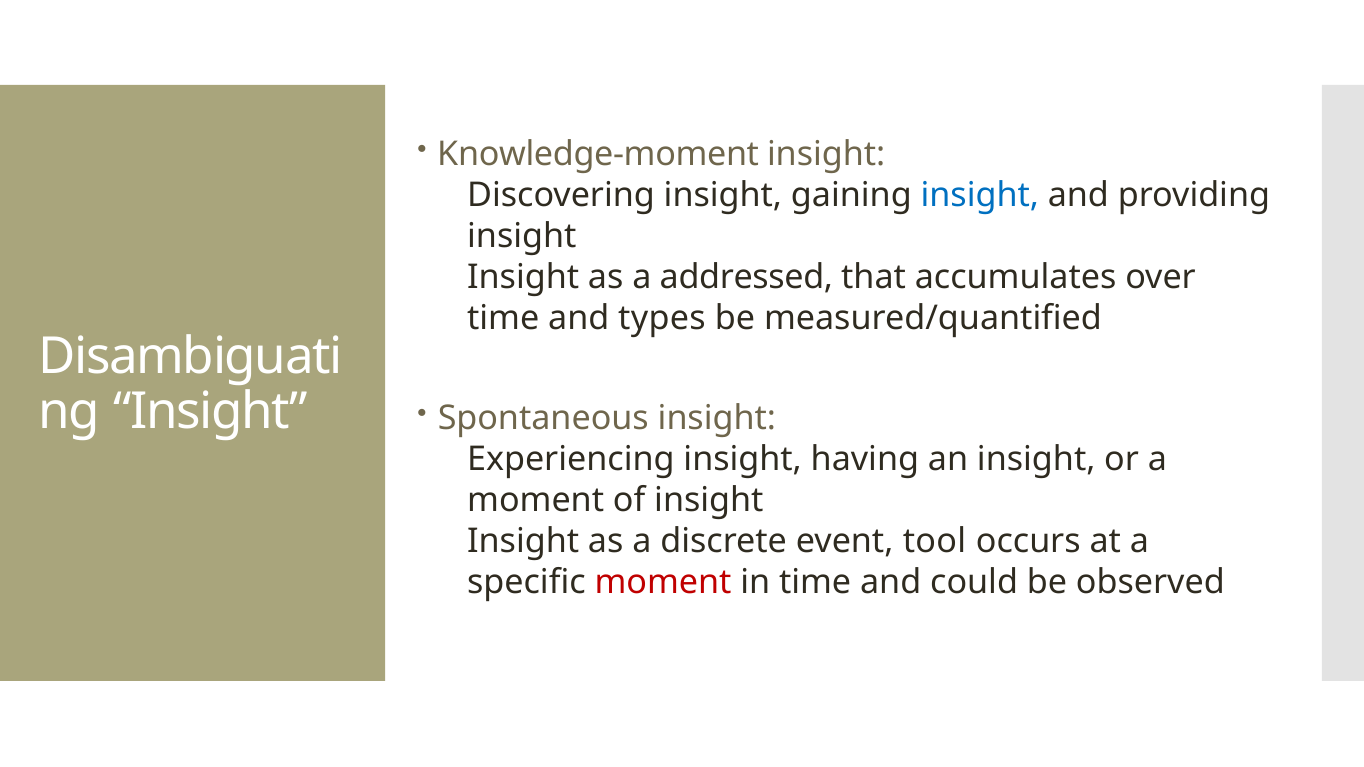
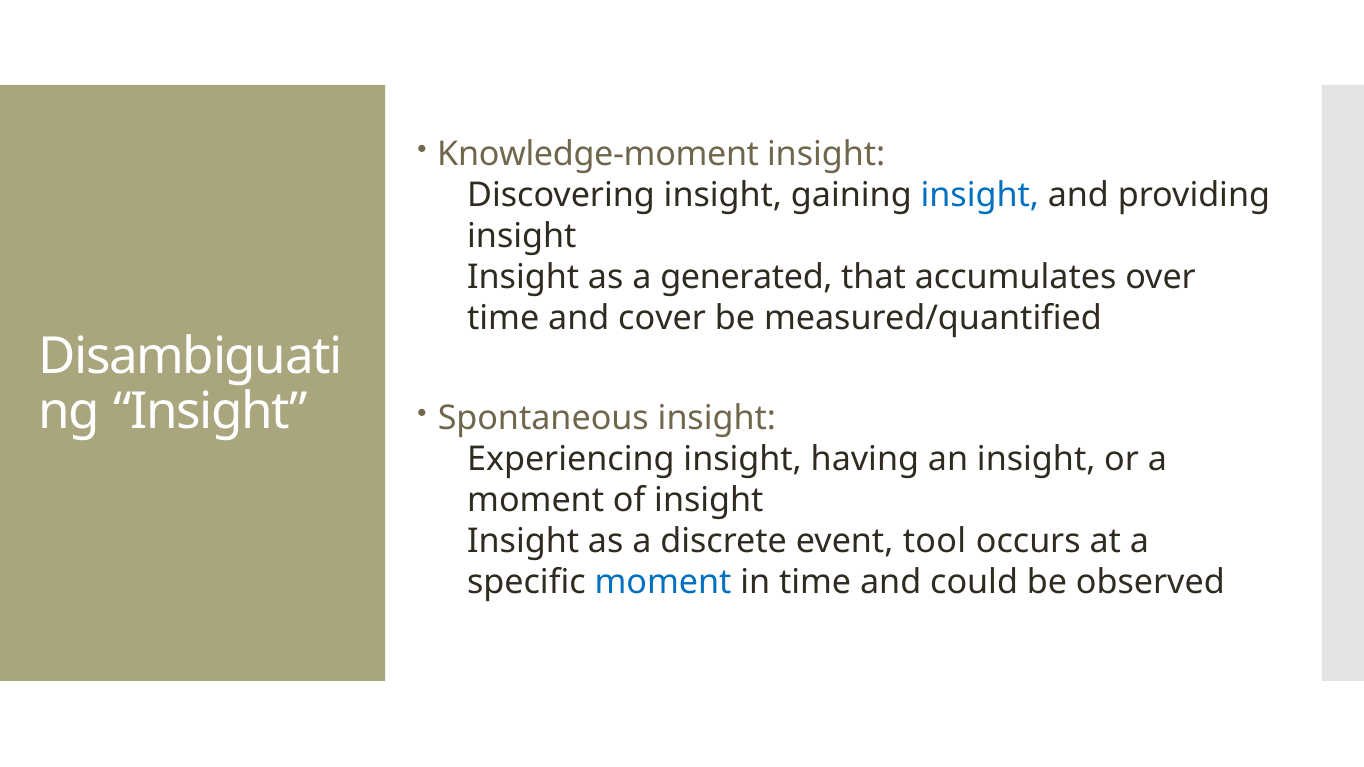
addressed: addressed -> generated
types: types -> cover
moment at (663, 582) colour: red -> blue
